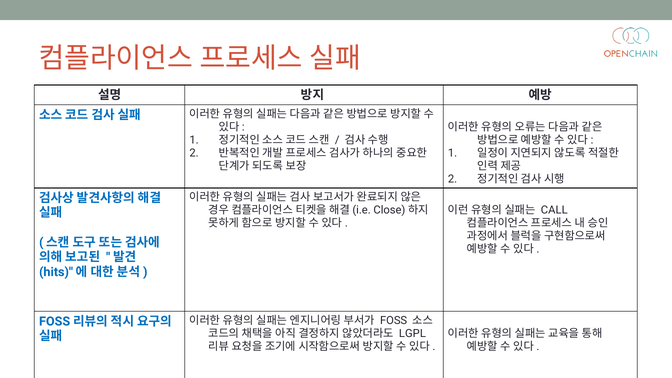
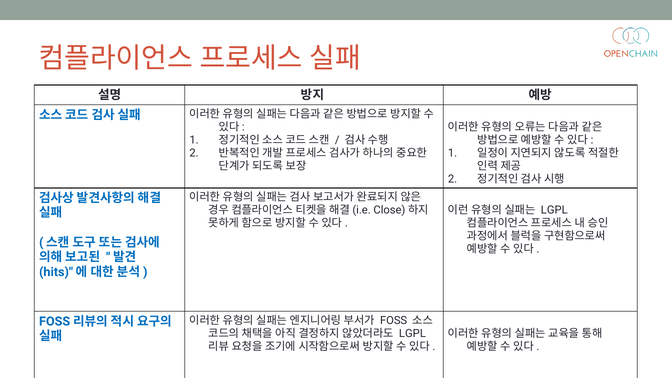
CALL at (554, 210): CALL -> LGPL
